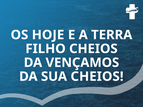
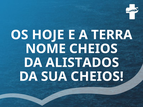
FILHO: FILHO -> NOME
VENÇAMOS: VENÇAMOS -> ALISTADOS
